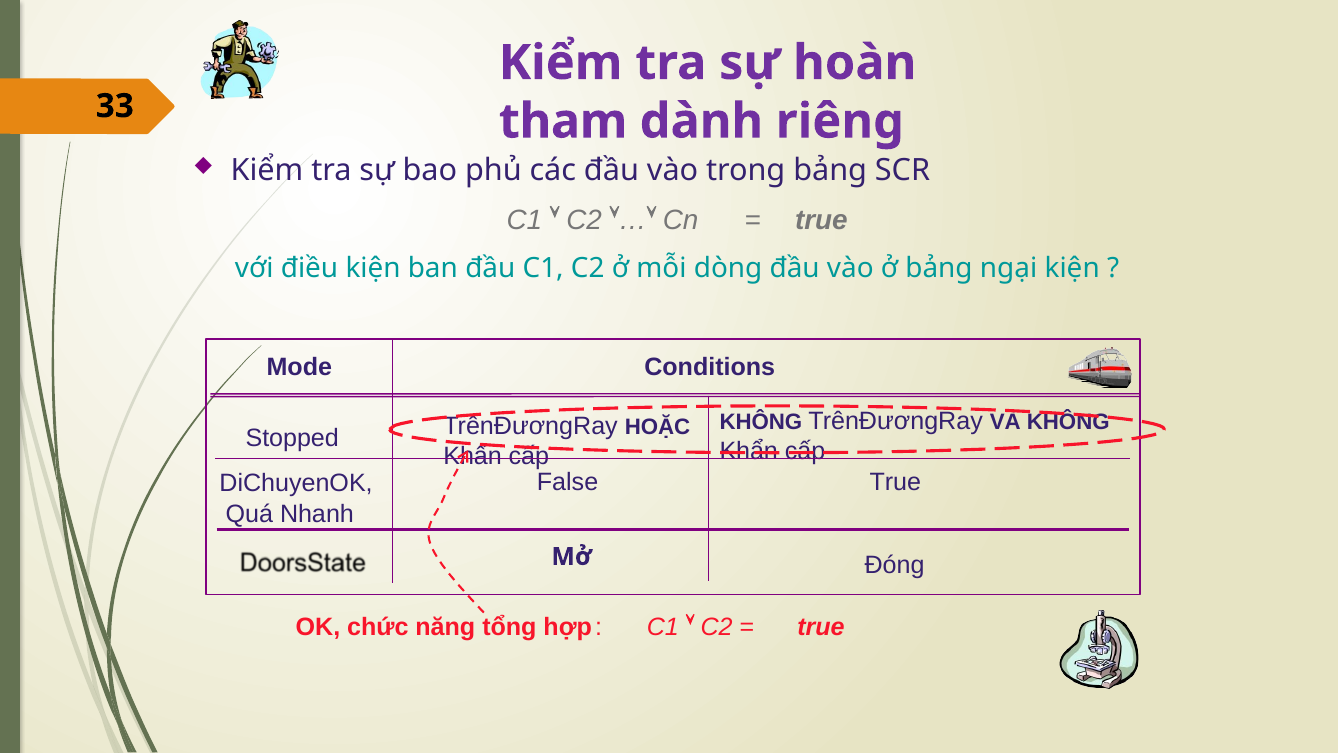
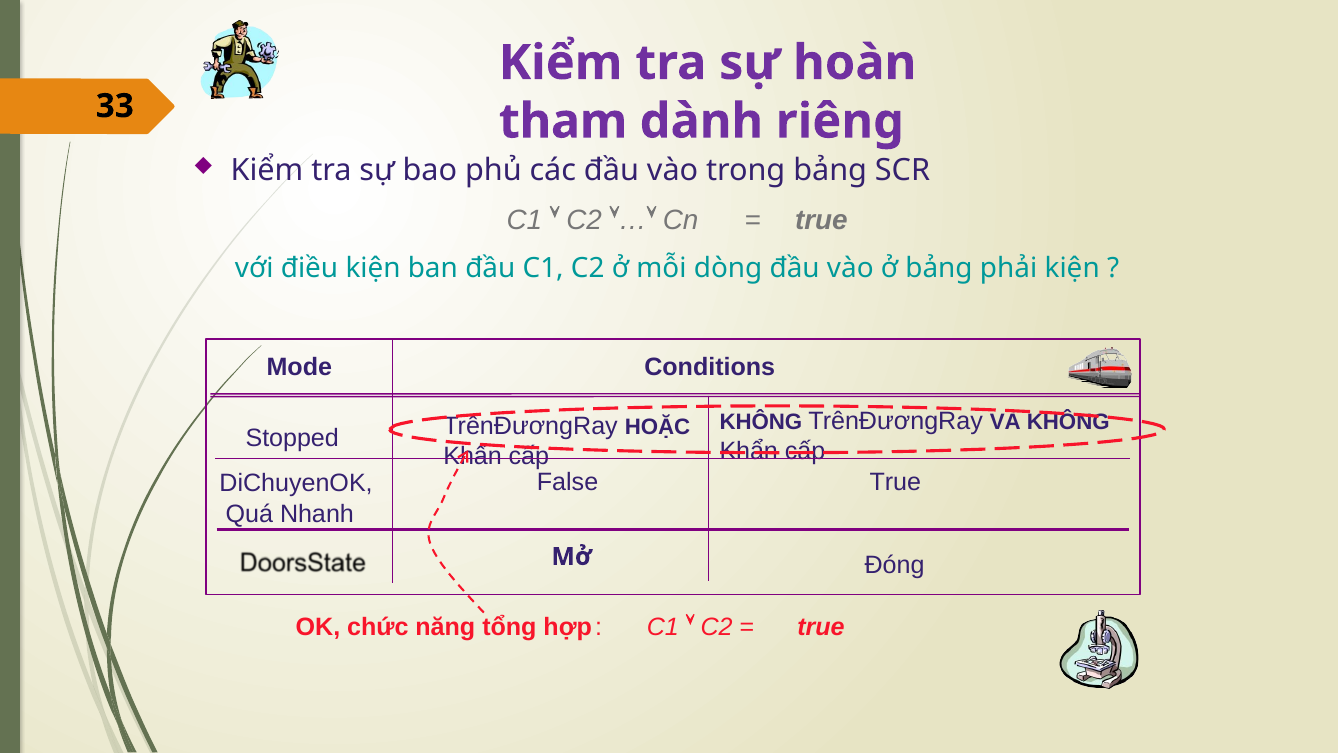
ngại: ngại -> phải
